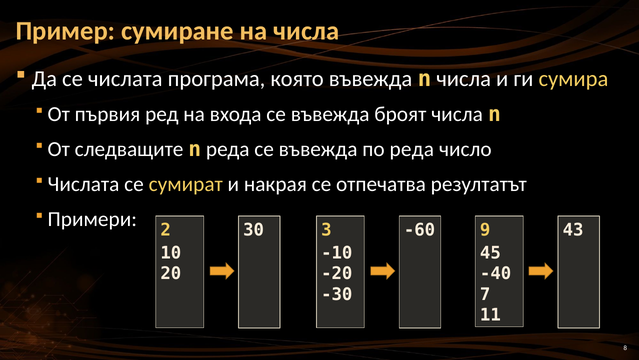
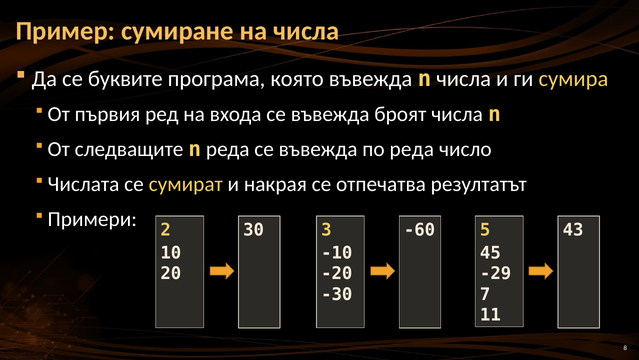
се числата: числата -> буквите
9: 9 -> 5
-40: -40 -> -29
